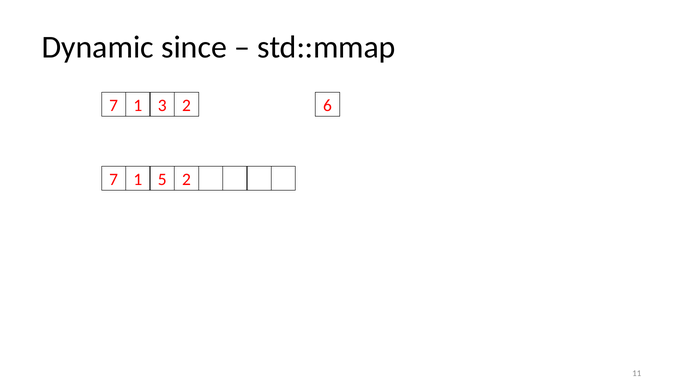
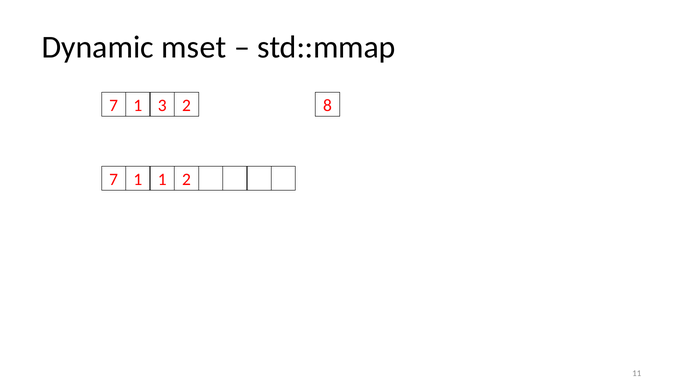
since: since -> mset
6: 6 -> 8
1 5: 5 -> 1
